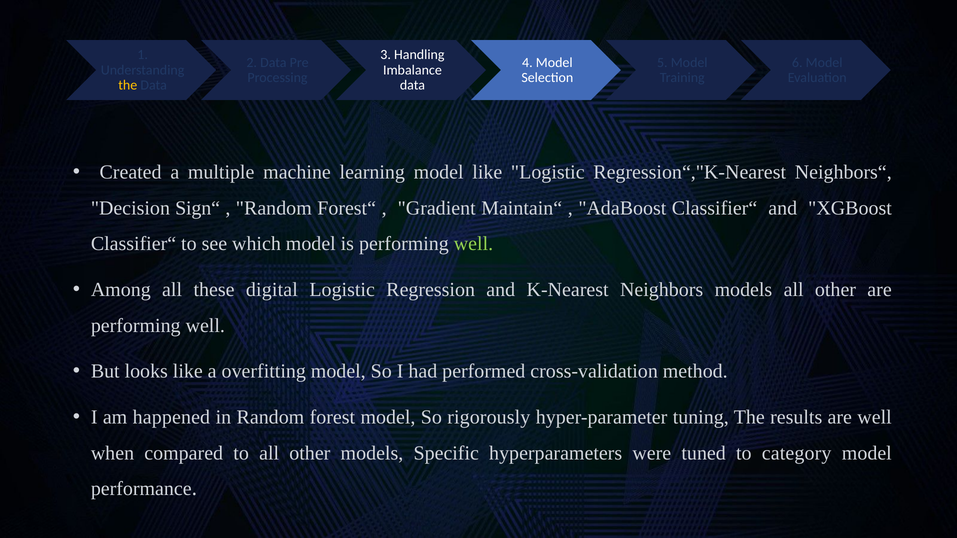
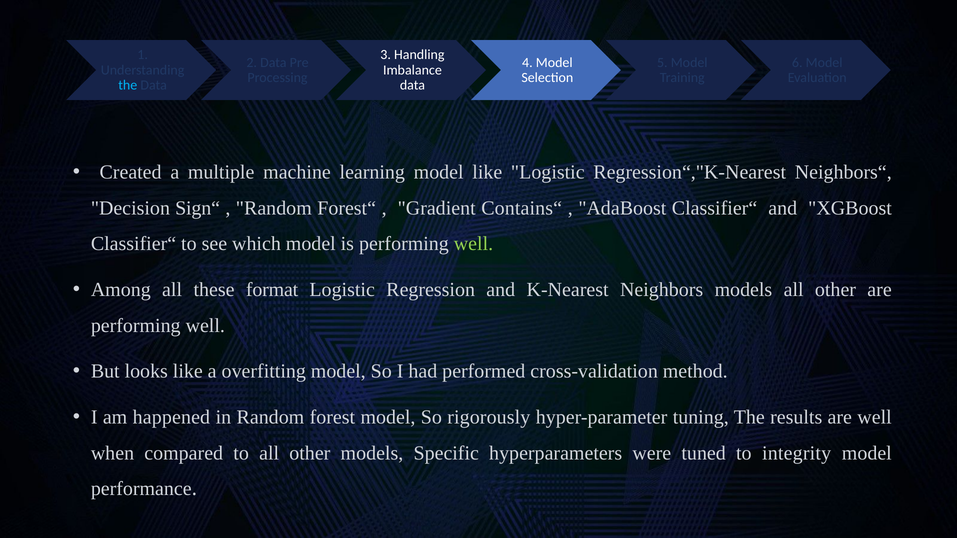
the at (128, 85) colour: yellow -> light blue
Maintain“: Maintain“ -> Contains“
digital: digital -> format
category: category -> integrity
